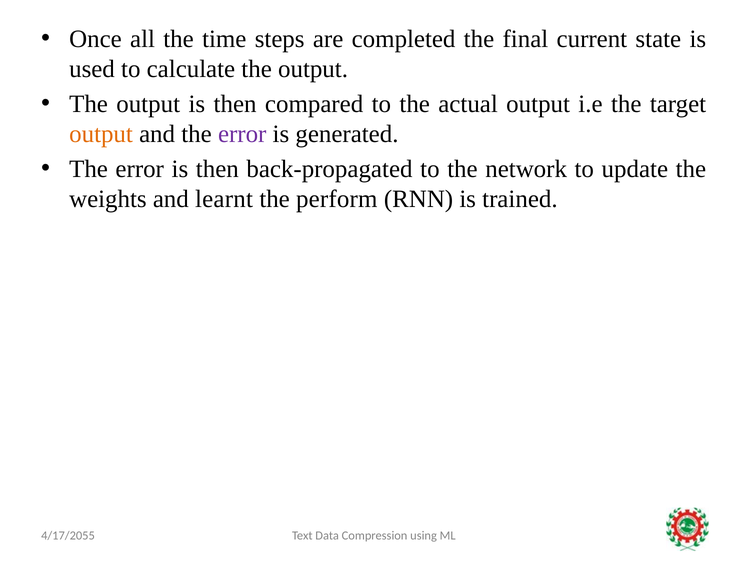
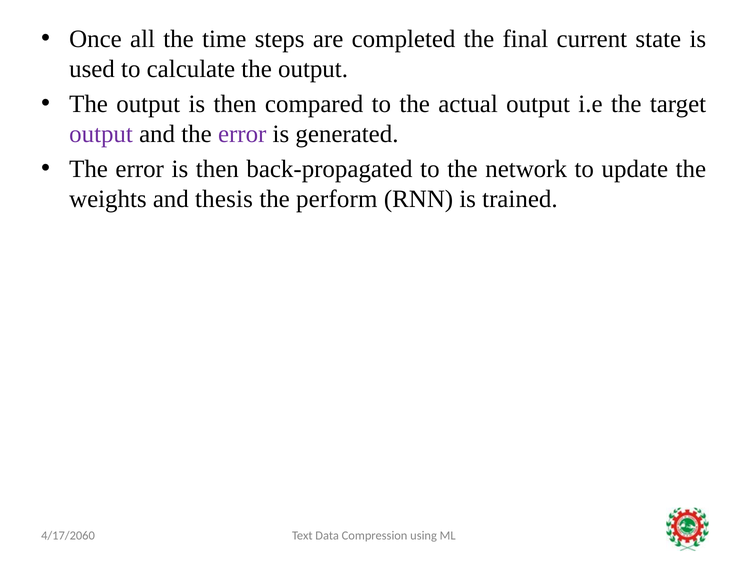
output at (101, 134) colour: orange -> purple
learnt: learnt -> thesis
4/17/2055: 4/17/2055 -> 4/17/2060
